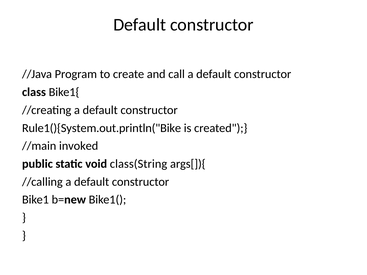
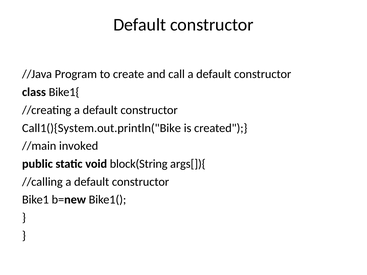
Rule1(){System.out.println("Bike: Rule1(){System.out.println("Bike -> Call1(){System.out.println("Bike
class(String: class(String -> block(String
